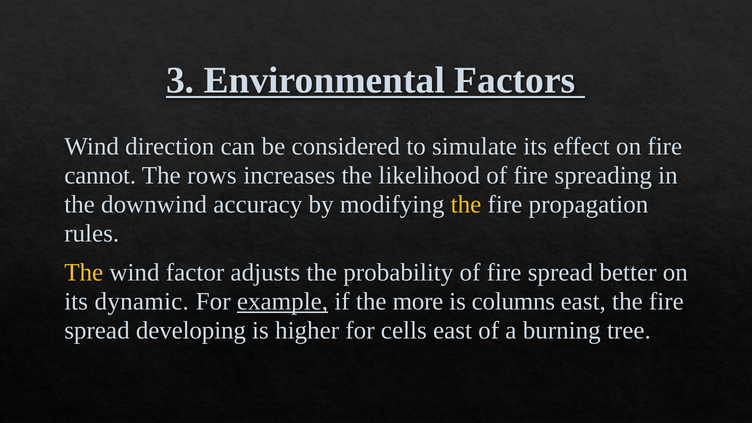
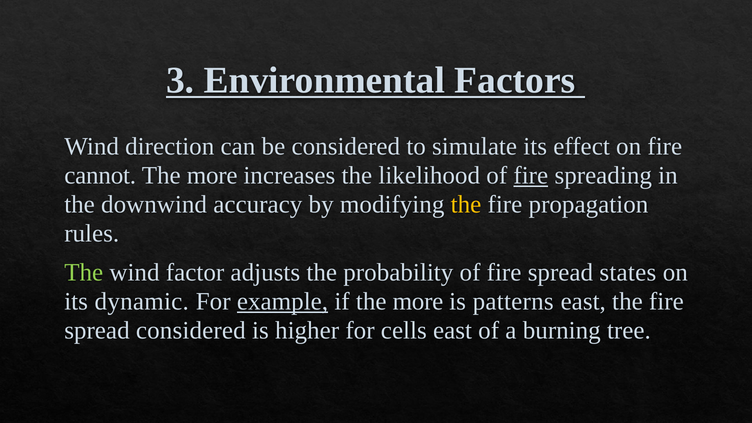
rows at (212, 176): rows -> more
fire at (531, 176) underline: none -> present
The at (84, 273) colour: yellow -> light green
better: better -> states
columns: columns -> patterns
spread developing: developing -> considered
